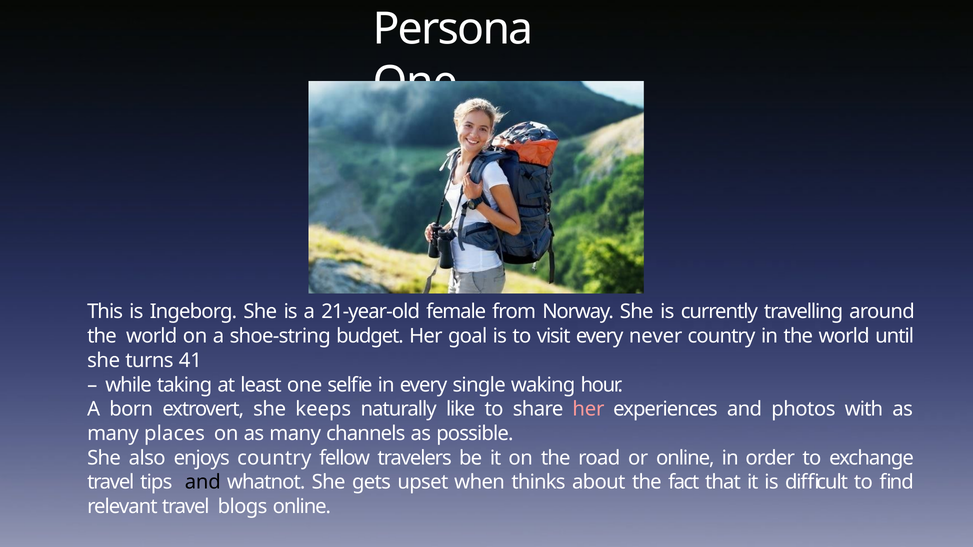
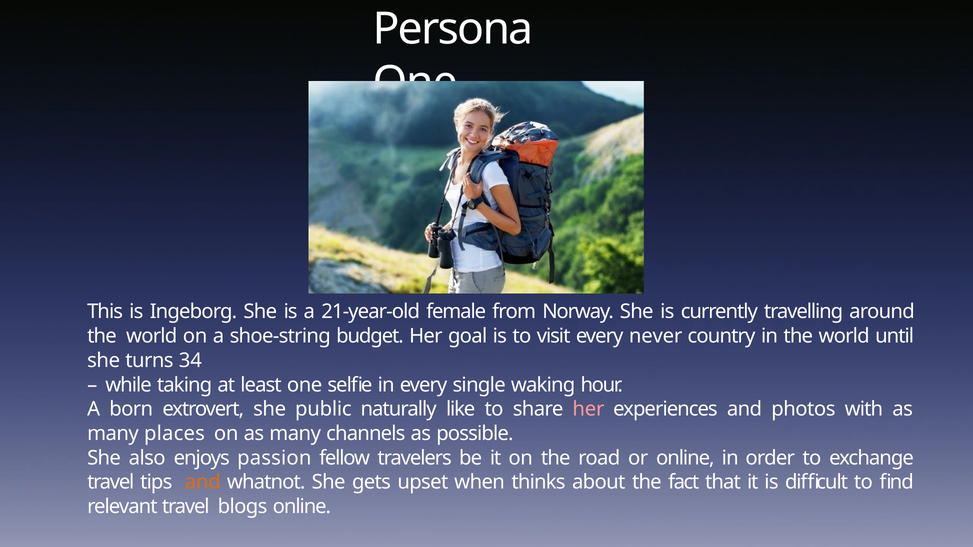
41: 41 -> 34
keeps: keeps -> public
enjoys country: country -> passion
and at (203, 482) colour: black -> orange
